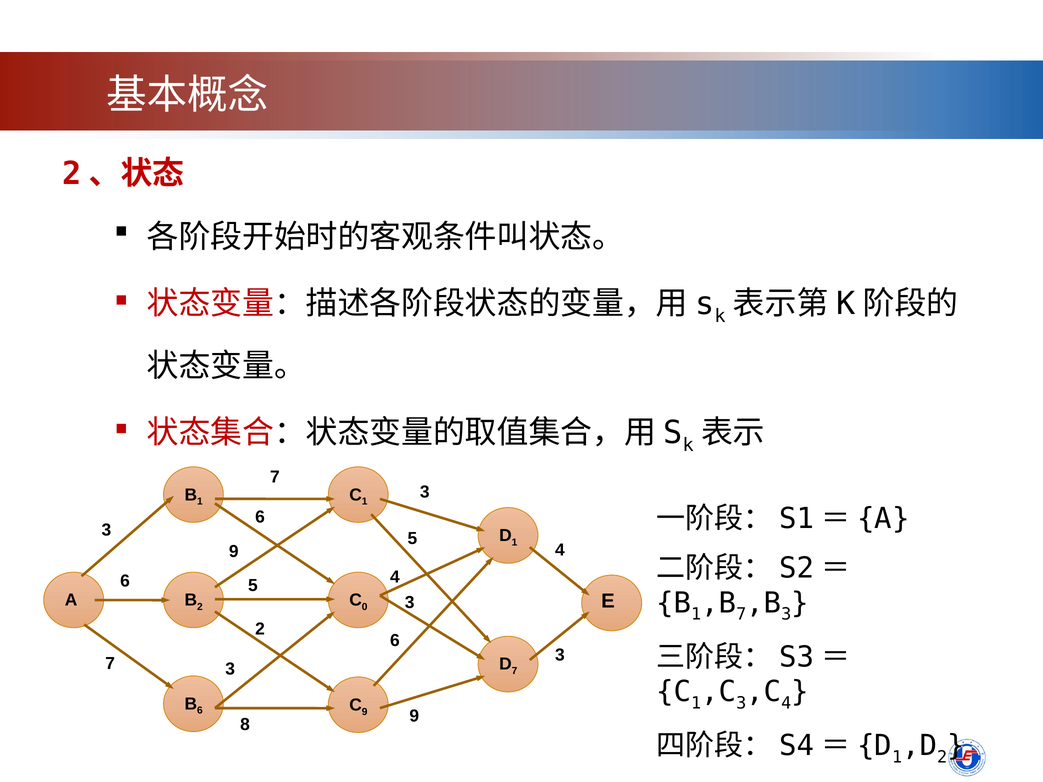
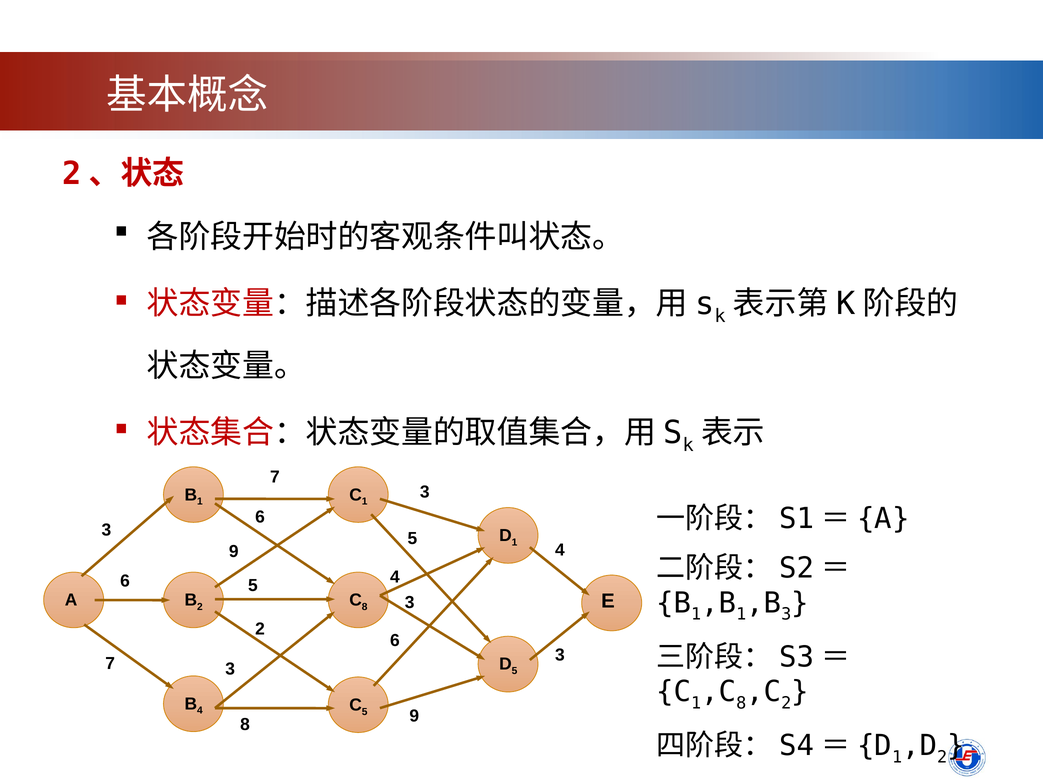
7 at (741, 614): 7 -> 1
0 at (365, 607): 0 -> 8
7 at (515, 671): 7 -> 5
3 at (741, 703): 3 -> 8
4 at (786, 703): 4 -> 2
6 at (200, 711): 6 -> 4
9 at (365, 712): 9 -> 5
